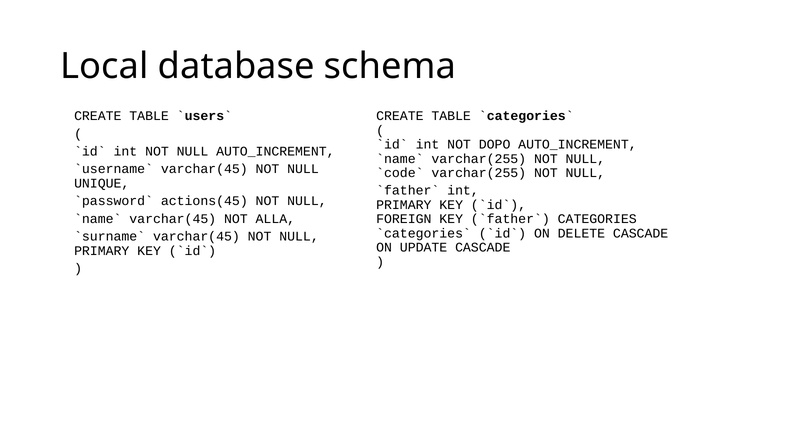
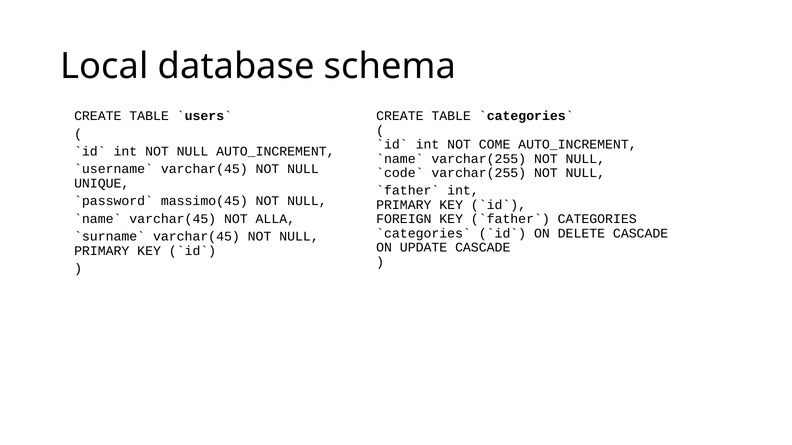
DOPO: DOPO -> COME
actions(45: actions(45 -> massimo(45
